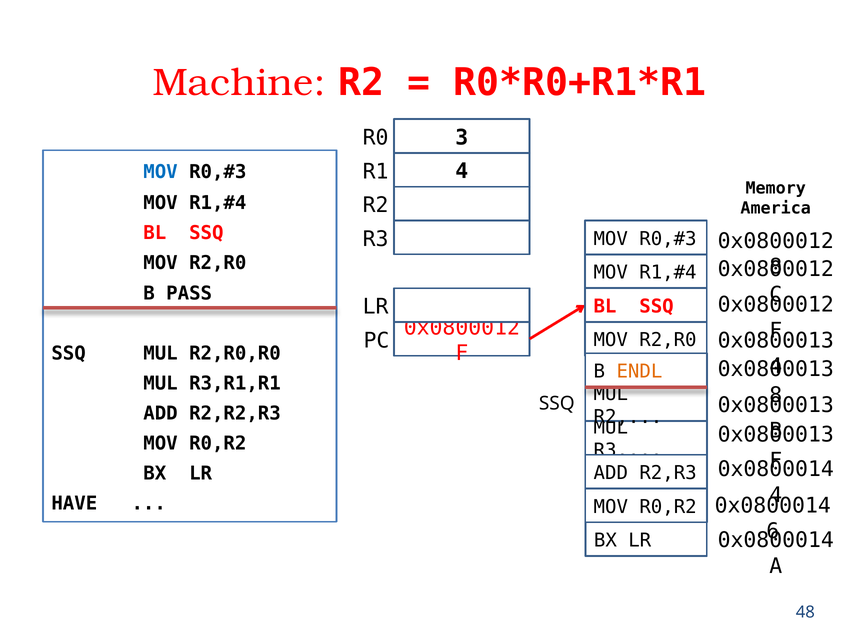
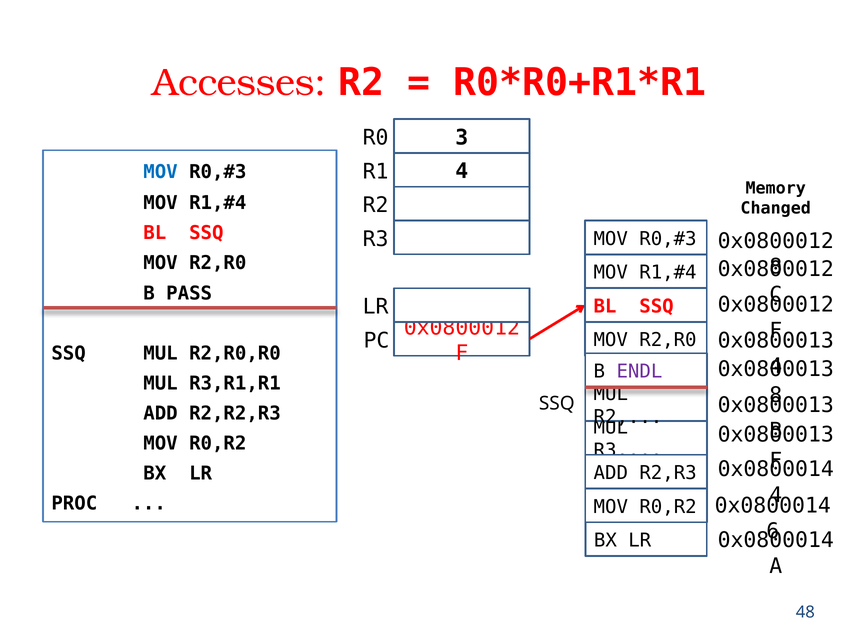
Machine: Machine -> Accesses
America: America -> Changed
ENDL colour: orange -> purple
HAVE: HAVE -> PROC
